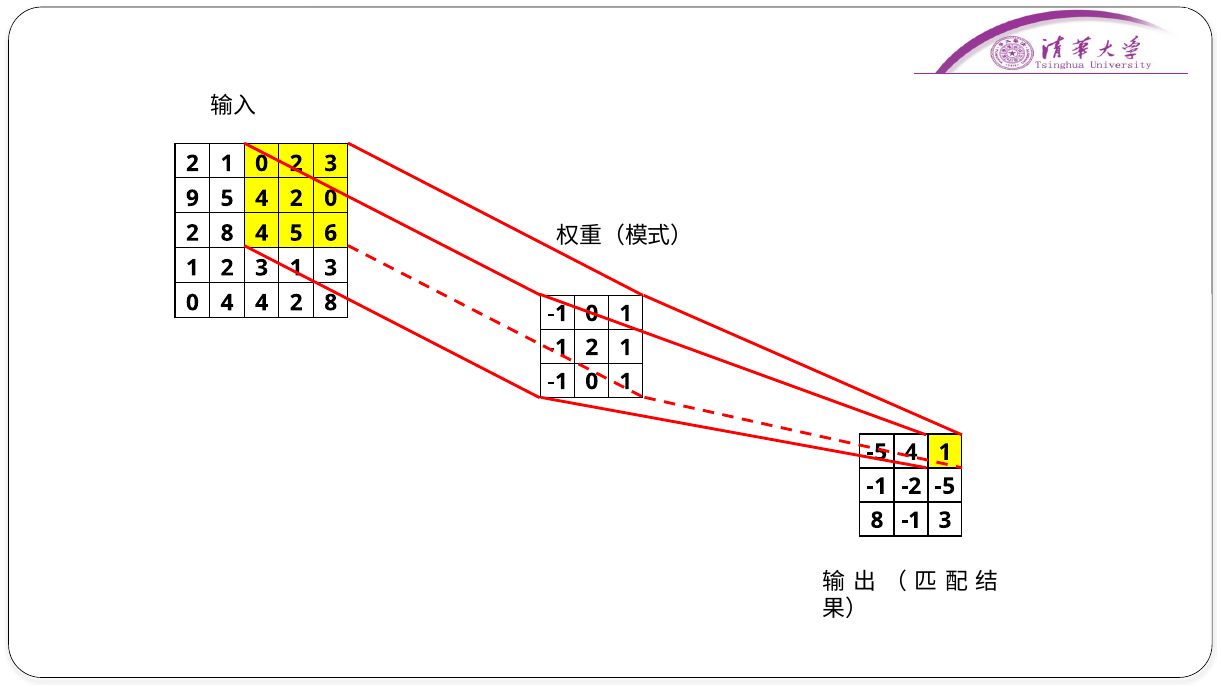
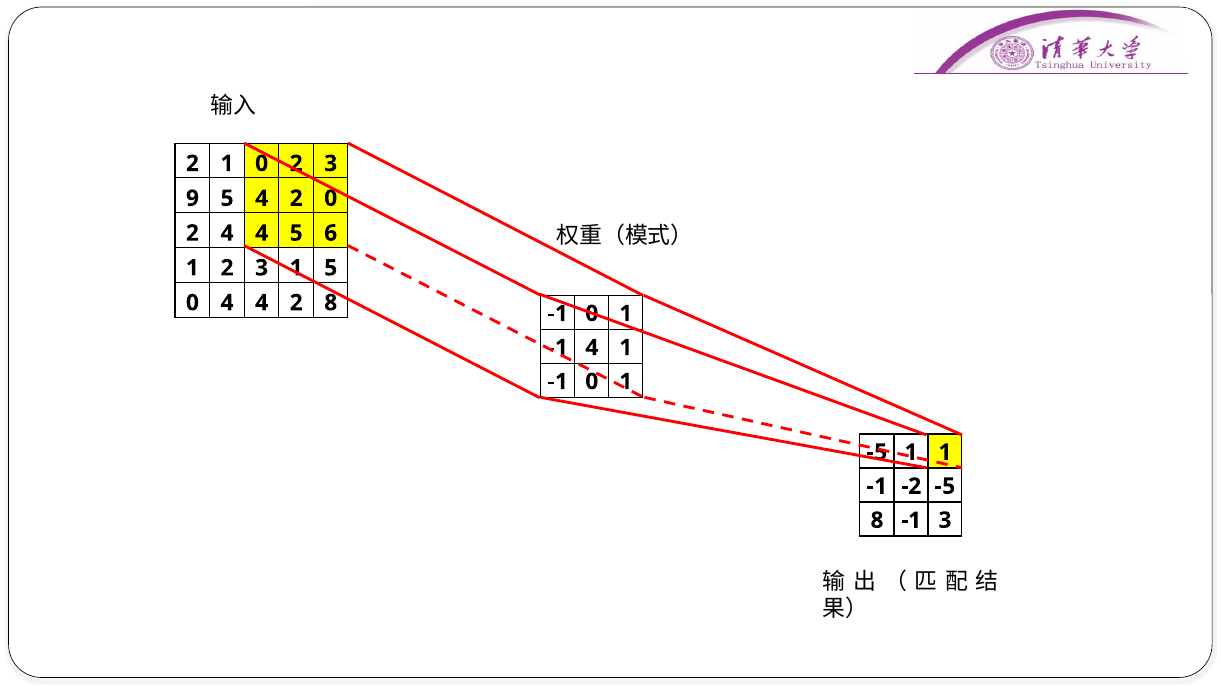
8 at (227, 233): 8 -> 4
1 3: 3 -> 5
-1 2: 2 -> 4
-5 4: 4 -> 1
